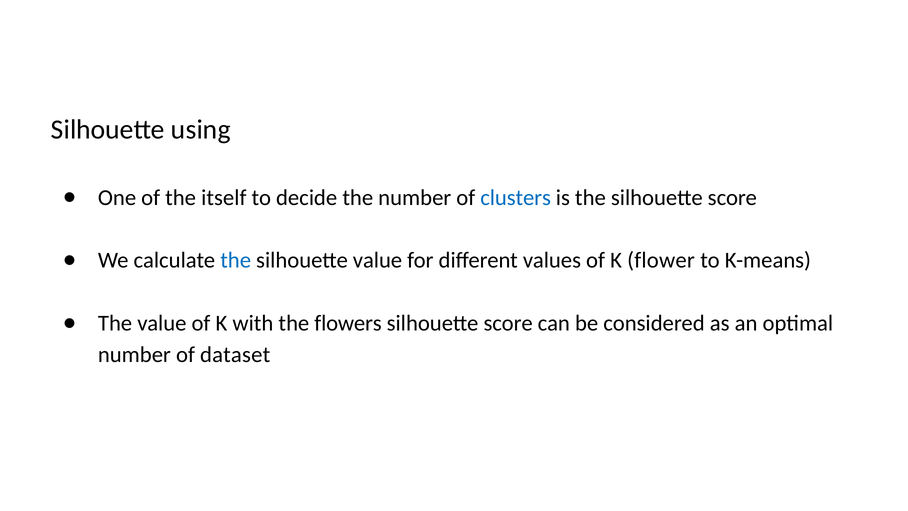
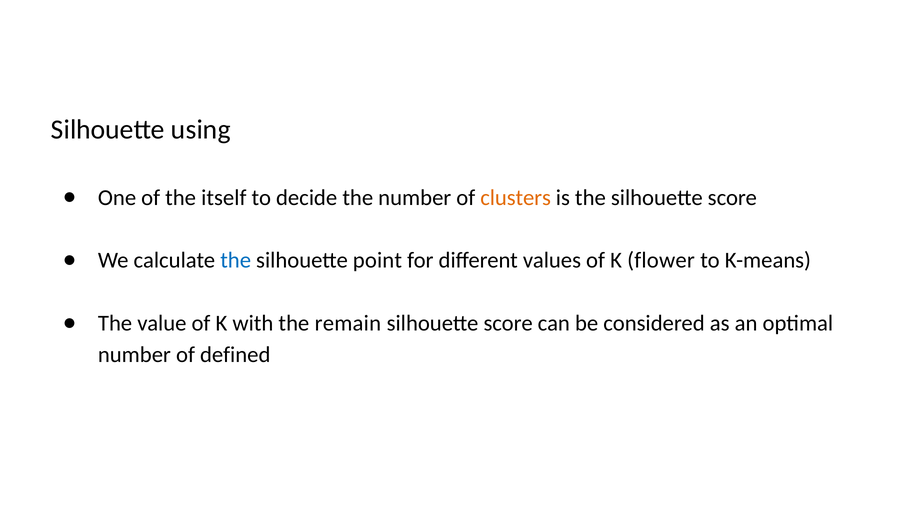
clusters colour: blue -> orange
silhouette value: value -> point
flowers: flowers -> remain
dataset: dataset -> defined
